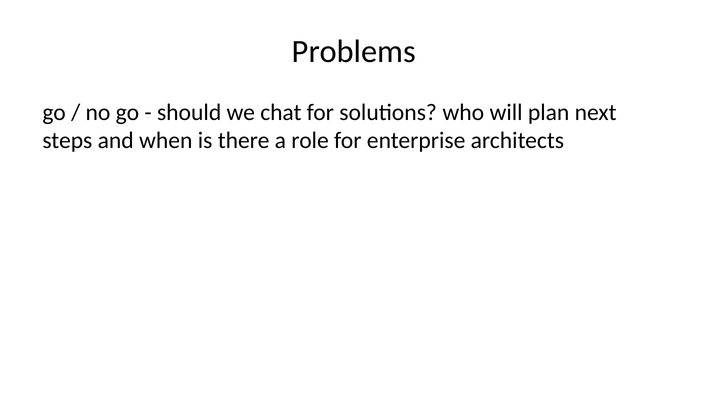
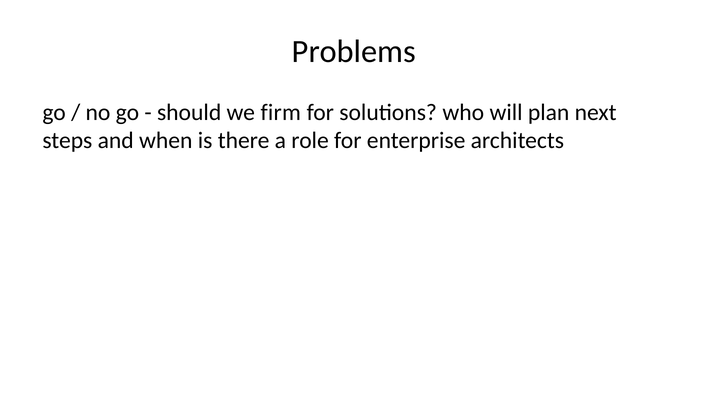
chat: chat -> firm
